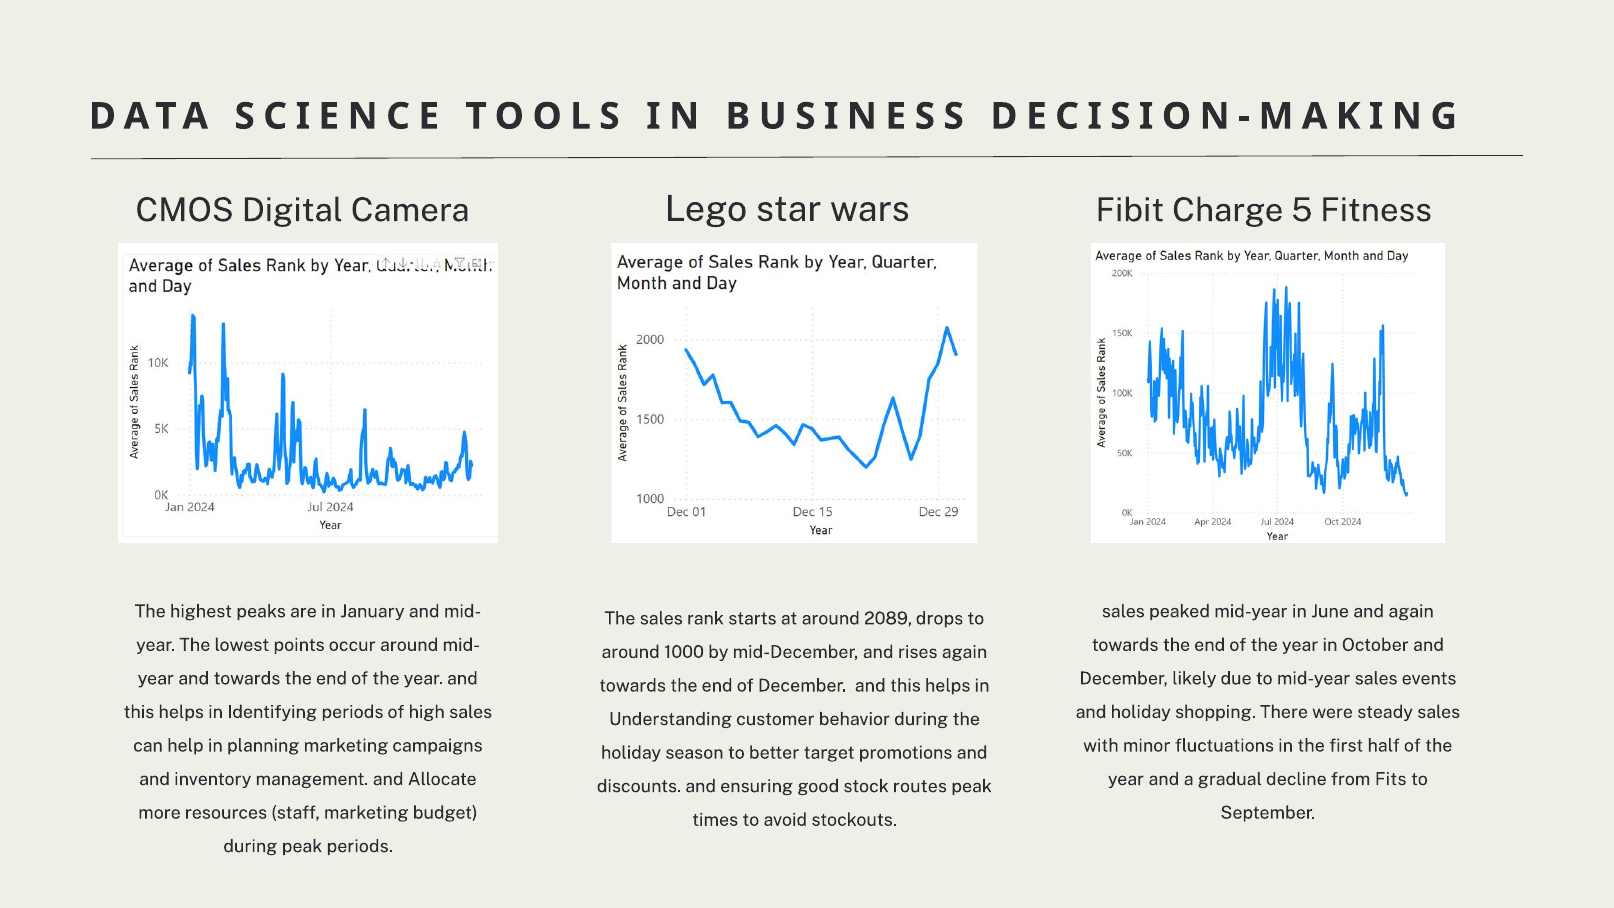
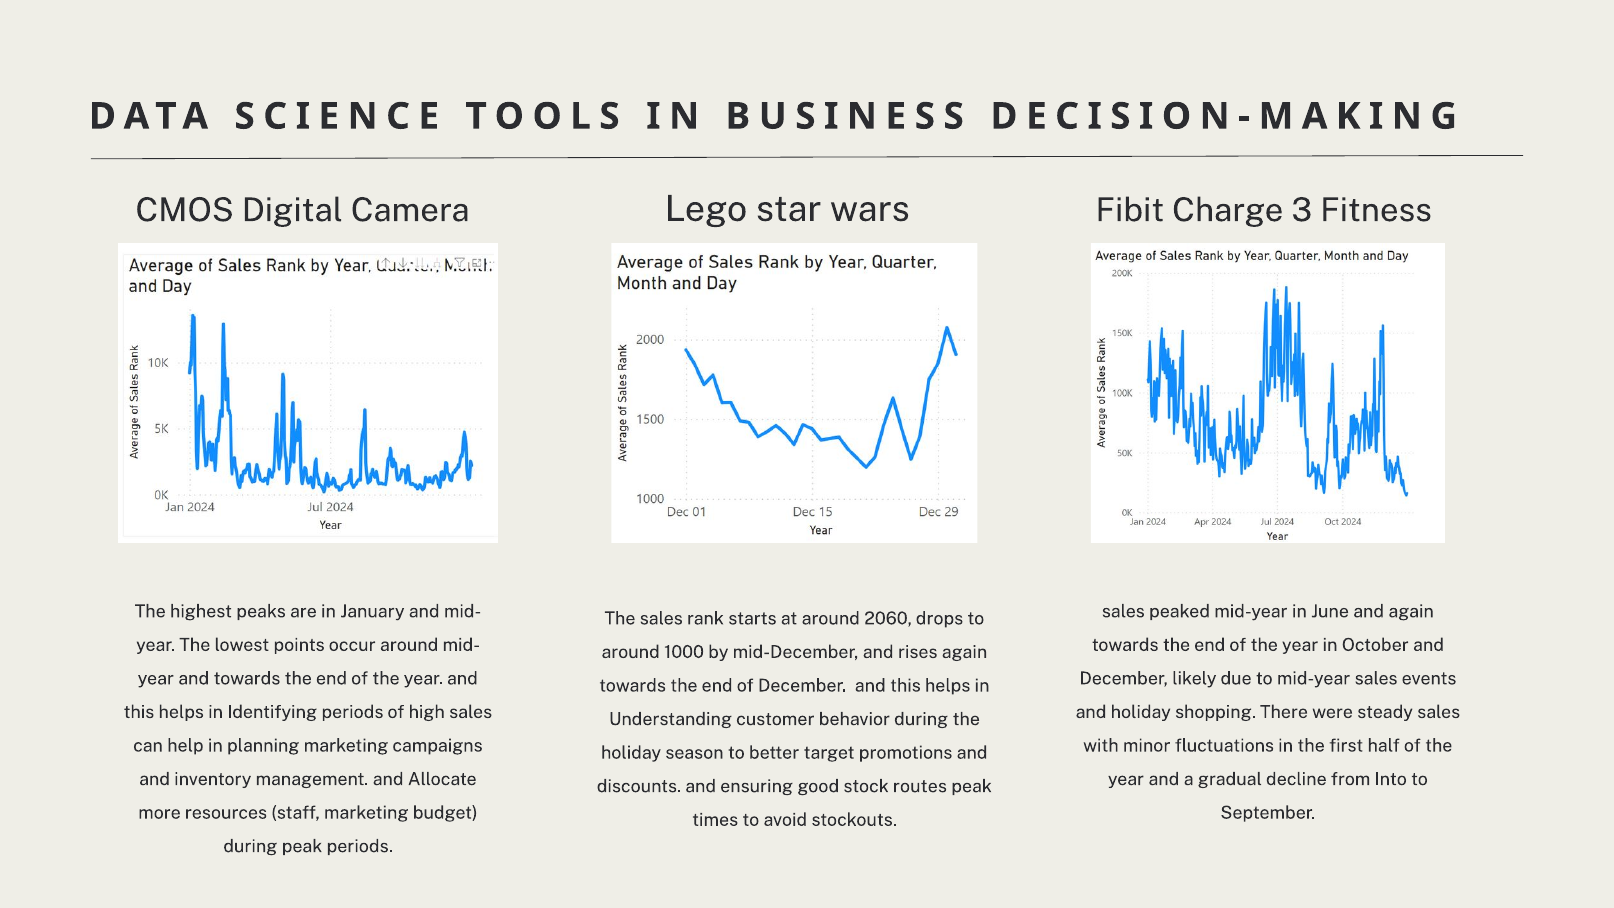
5: 5 -> 3
2089: 2089 -> 2060
Fits: Fits -> Into
